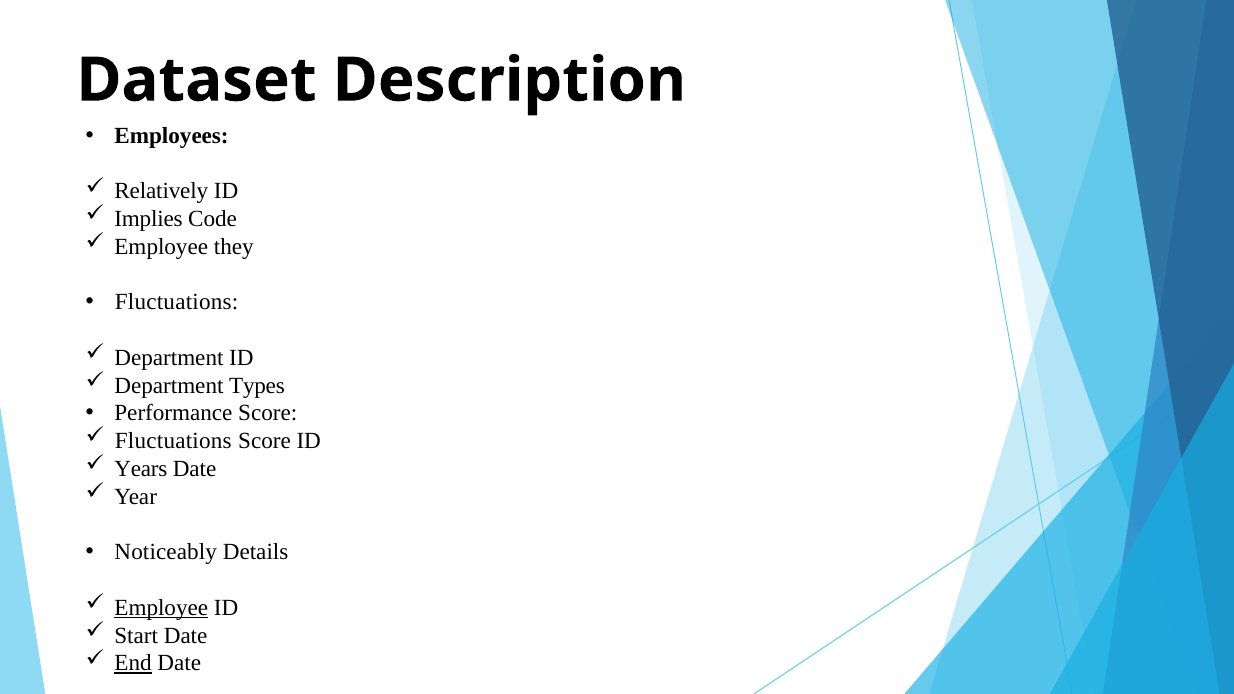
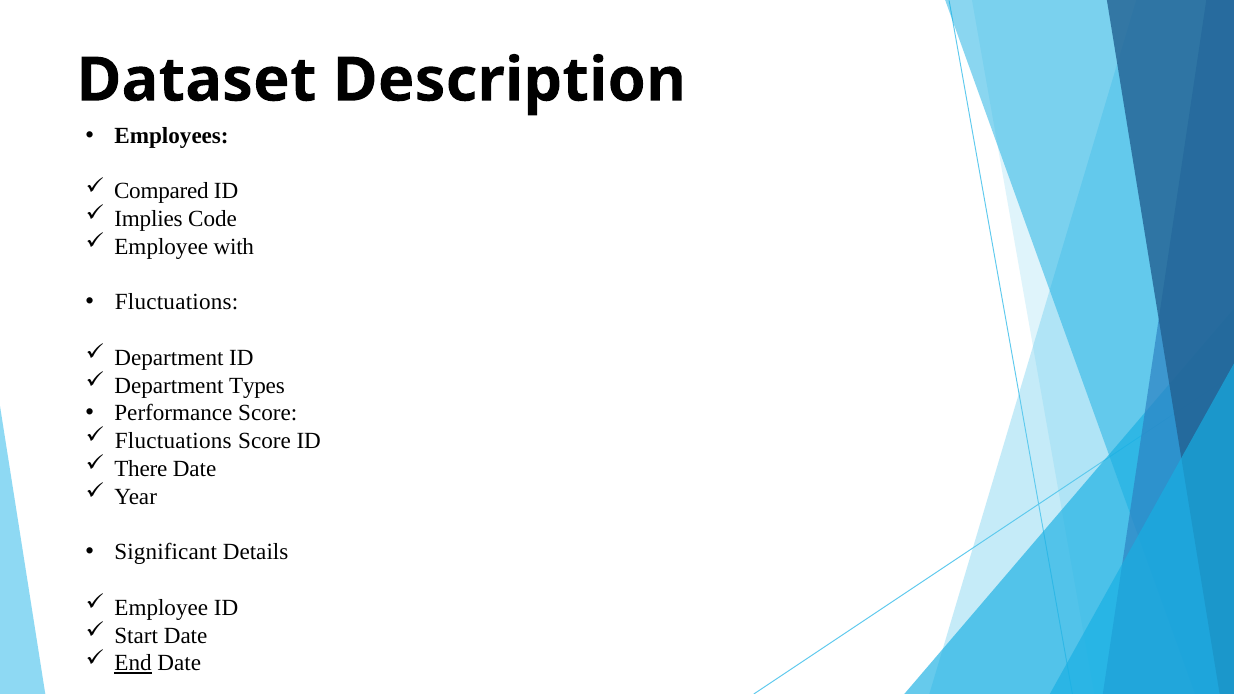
Relatively: Relatively -> Compared
they: they -> with
Years: Years -> There
Noticeably: Noticeably -> Significant
Employee at (161, 608) underline: present -> none
